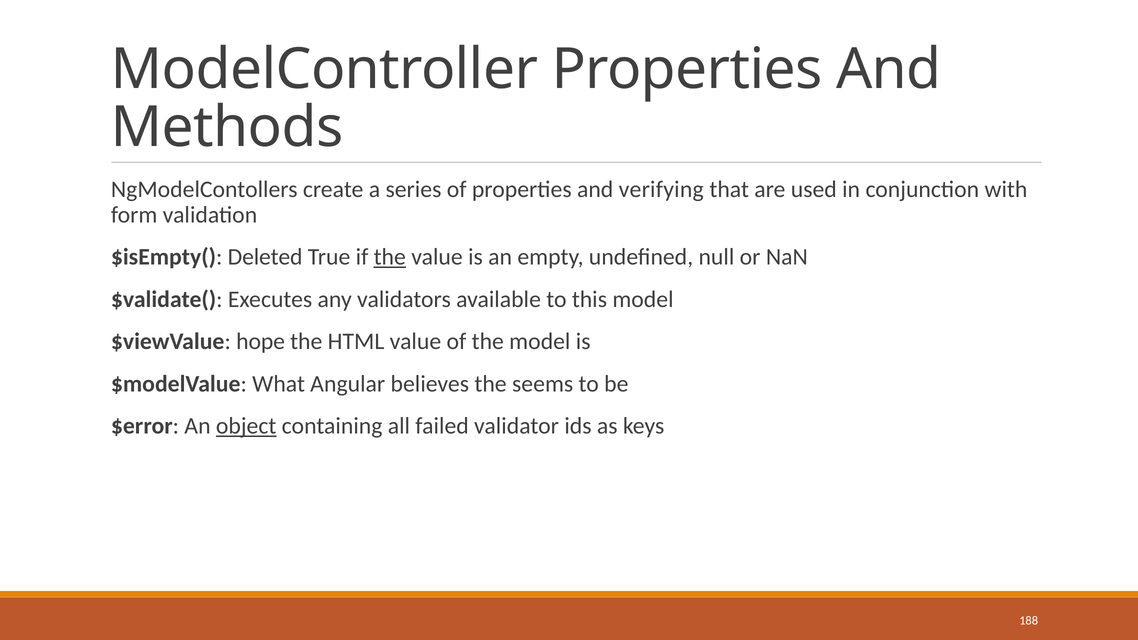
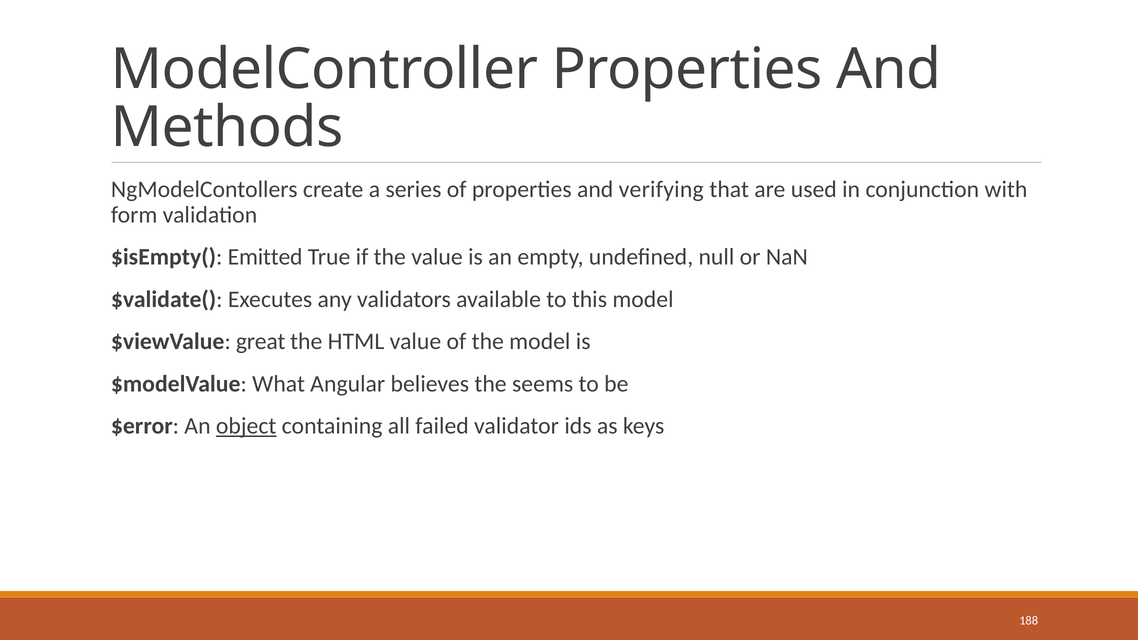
Deleted: Deleted -> Emitted
the at (390, 257) underline: present -> none
hope: hope -> great
